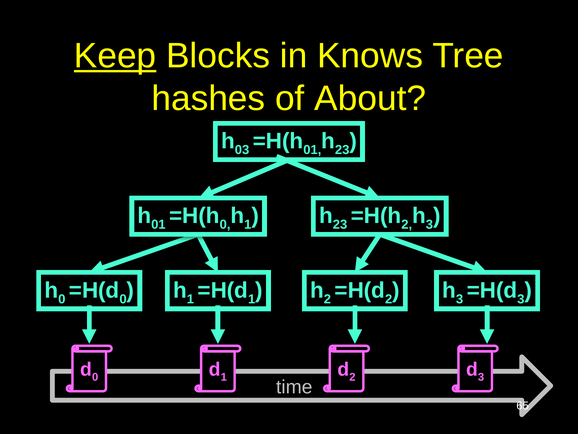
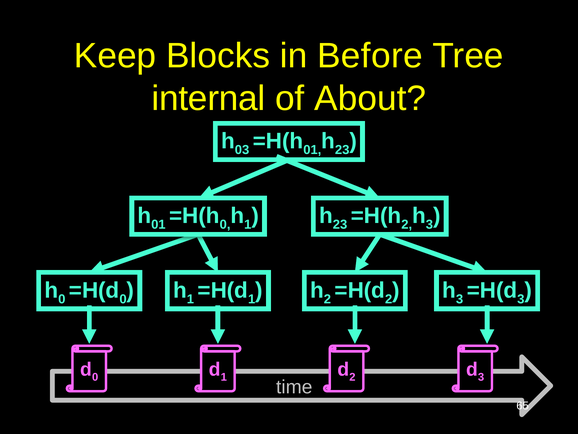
Keep underline: present -> none
Knows: Knows -> Before
hashes: hashes -> internal
